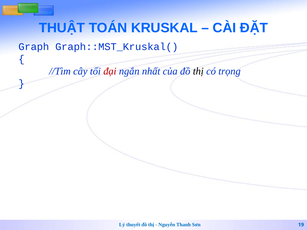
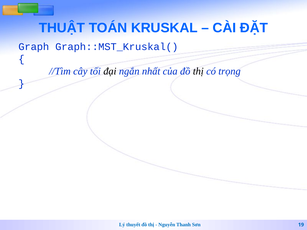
đại colour: red -> black
